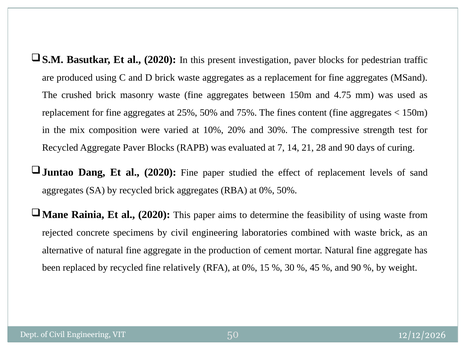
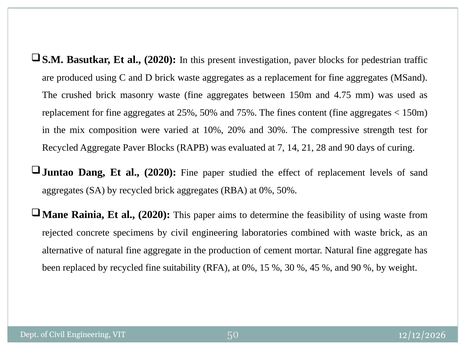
relatively: relatively -> suitability
